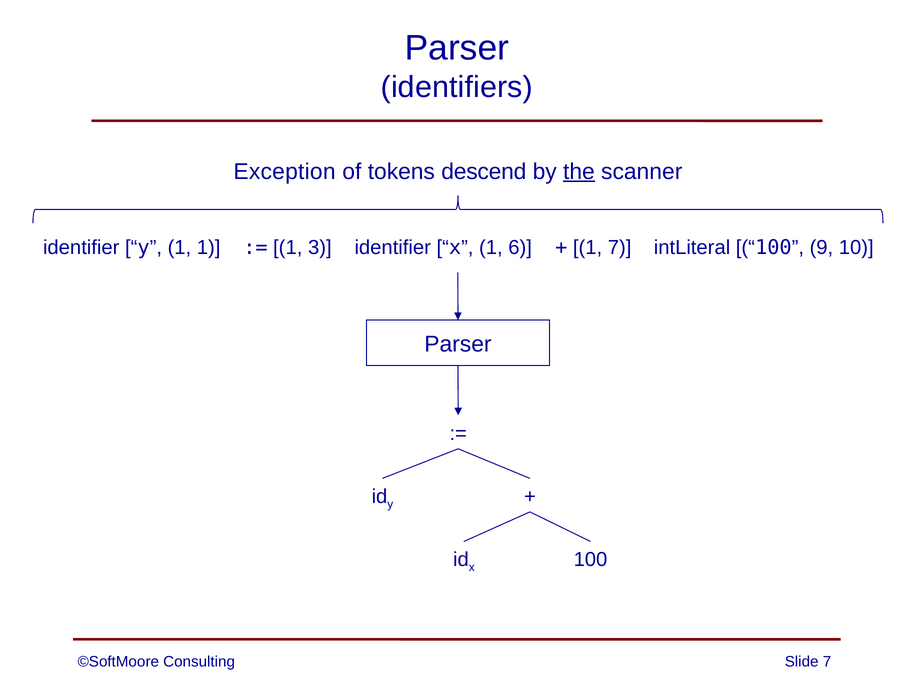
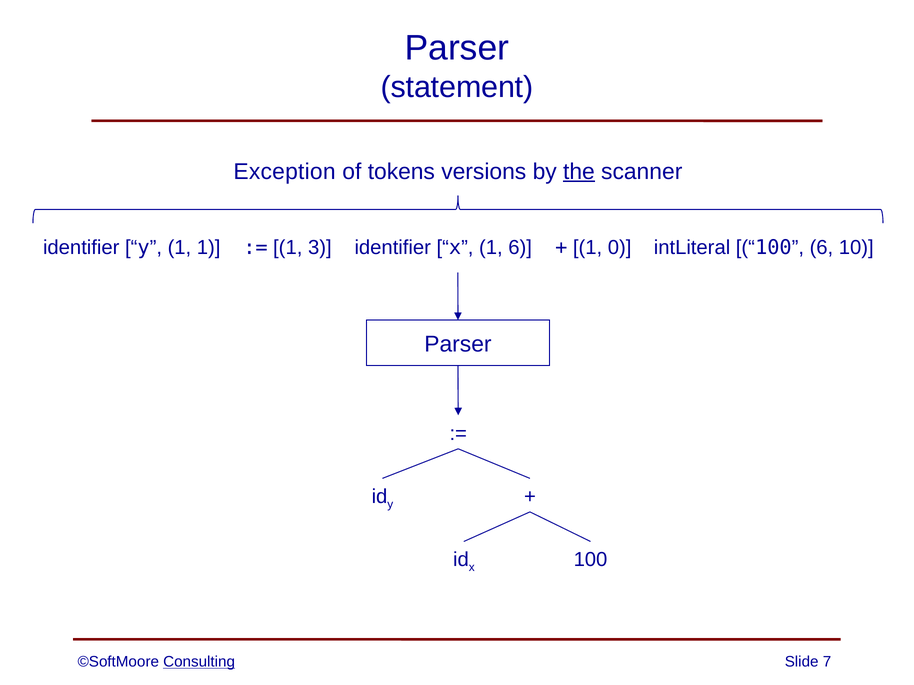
identifiers: identifiers -> statement
descend: descend -> versions
1 7: 7 -> 0
100 9: 9 -> 6
Consulting underline: none -> present
